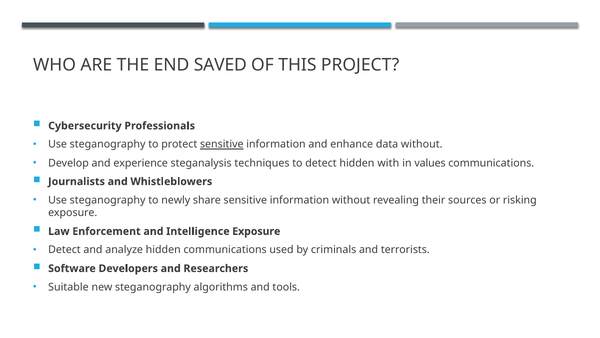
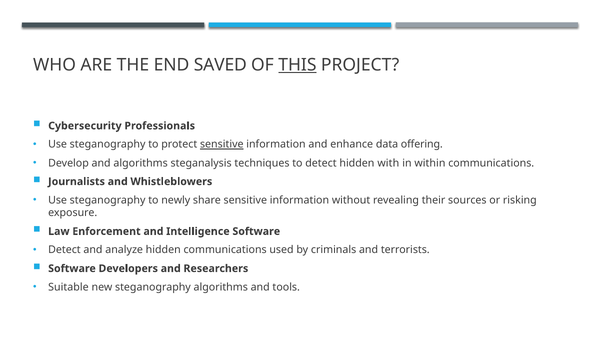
THIS underline: none -> present
data without: without -> offering
and experience: experience -> algorithms
values: values -> within
Intelligence Exposure: Exposure -> Software
